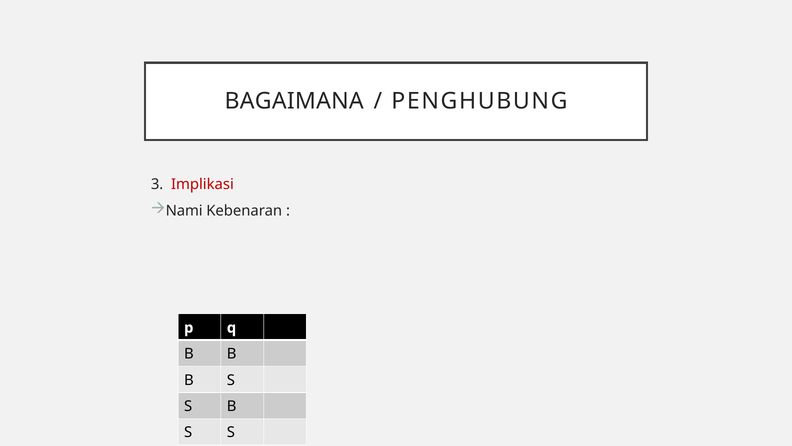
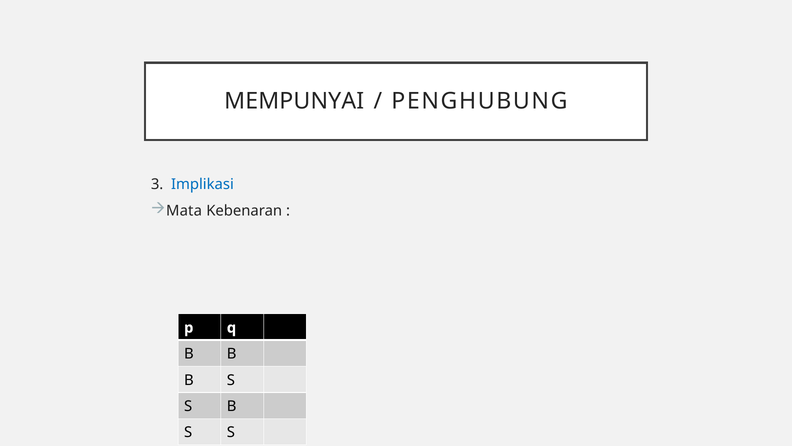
BAGAIMANA: BAGAIMANA -> MEMPUNYAI
Implikasi colour: red -> blue
Nami: Nami -> Mata
